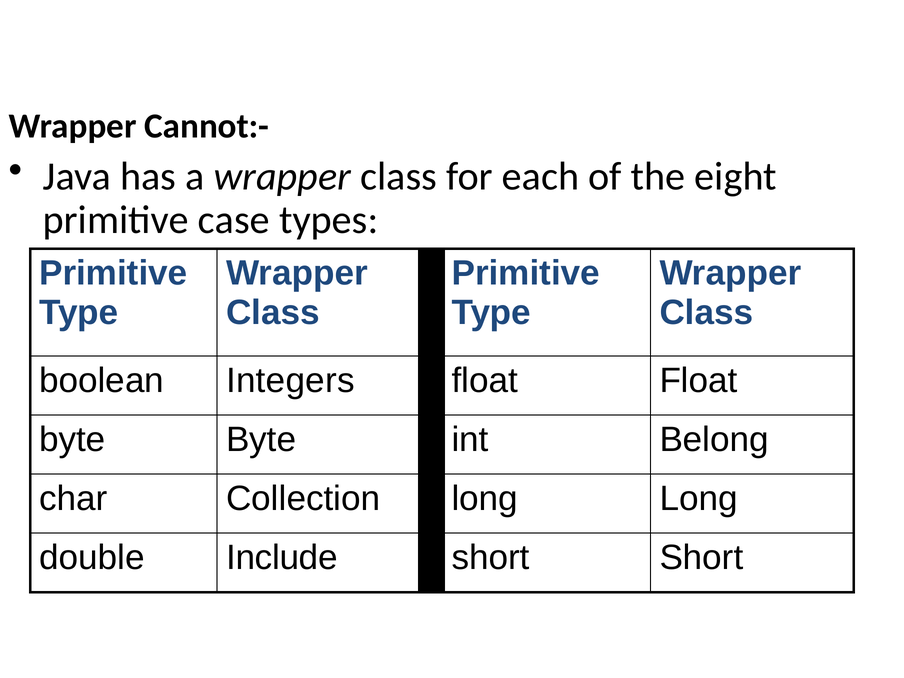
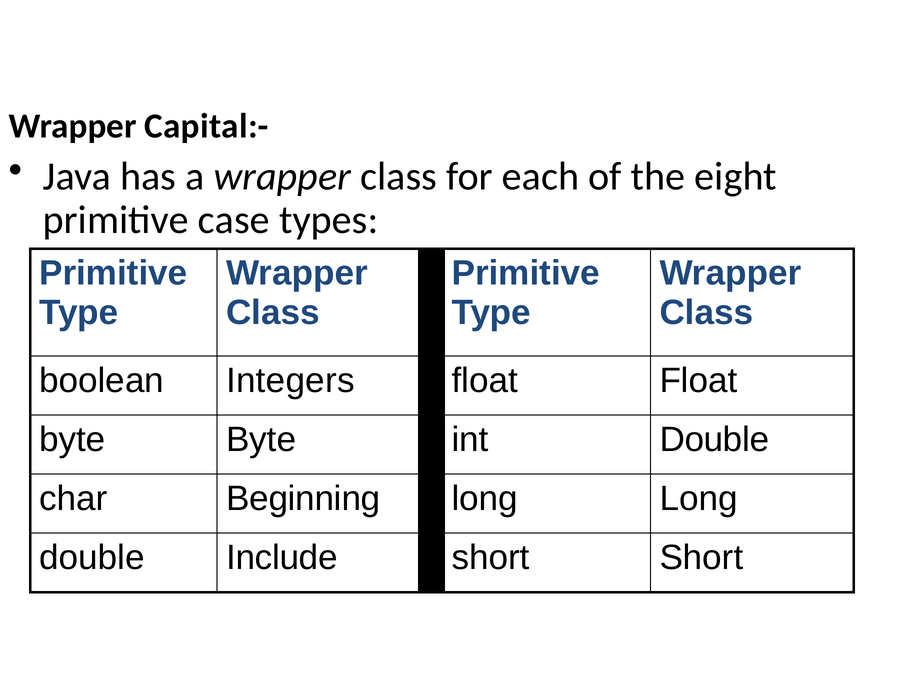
Cannot:-: Cannot:- -> Capital:-
int Belong: Belong -> Double
Collection: Collection -> Beginning
